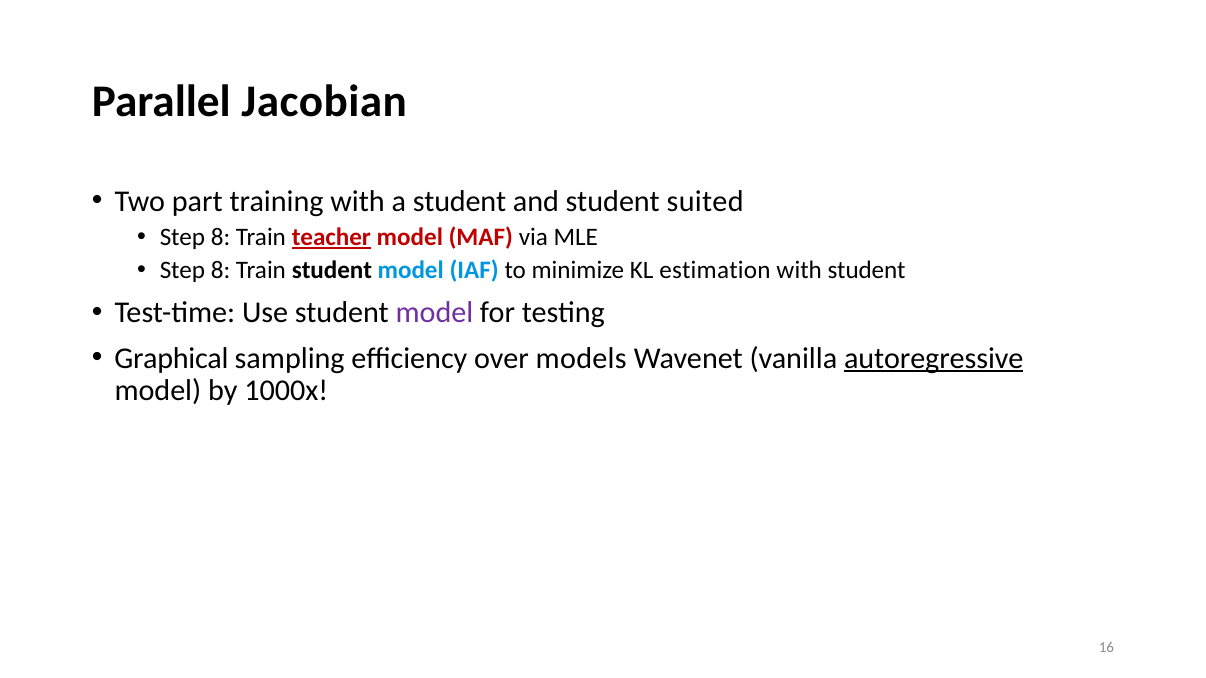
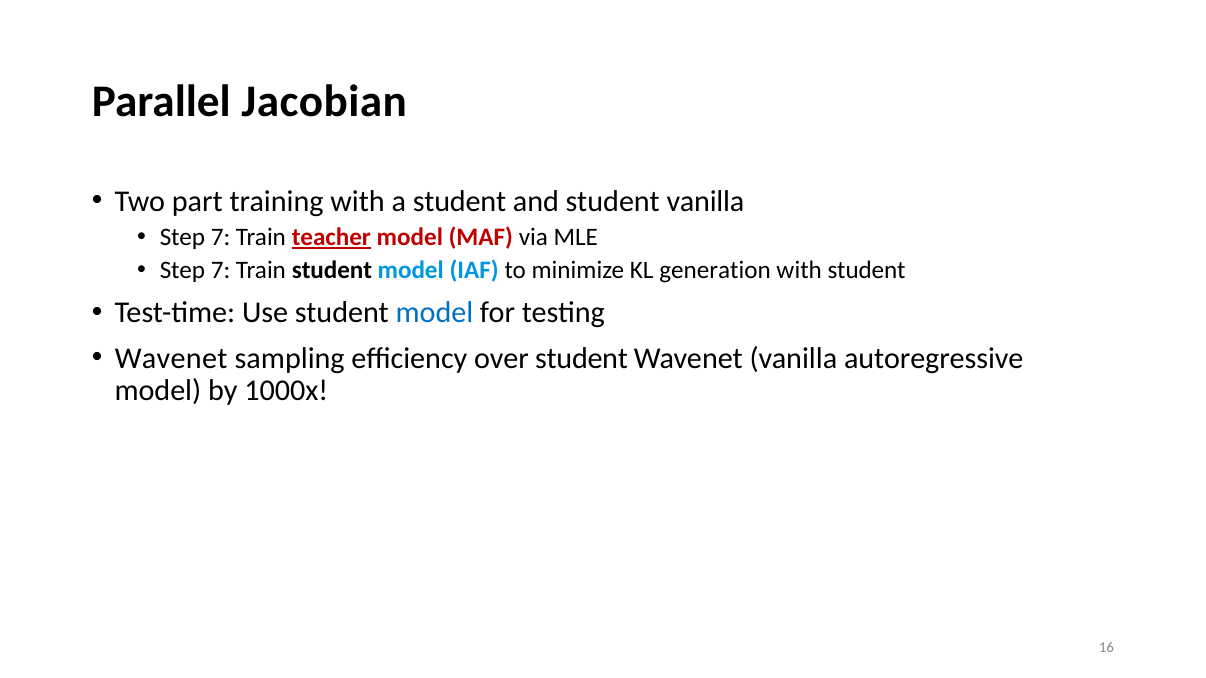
student suited: suited -> vanilla
8 at (221, 237): 8 -> 7
8 at (221, 271): 8 -> 7
estimation: estimation -> generation
model at (434, 313) colour: purple -> blue
Graphical at (171, 358): Graphical -> Wavenet
over models: models -> student
autoregressive underline: present -> none
